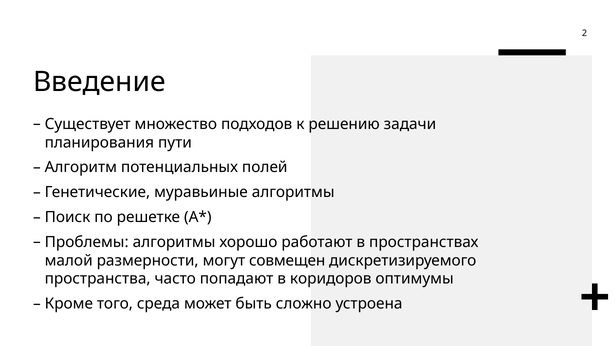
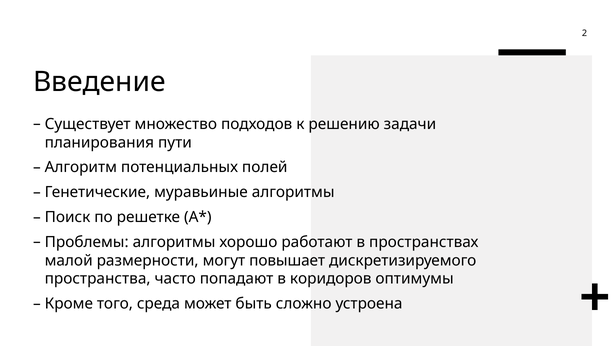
совмещен: совмещен -> повышает
